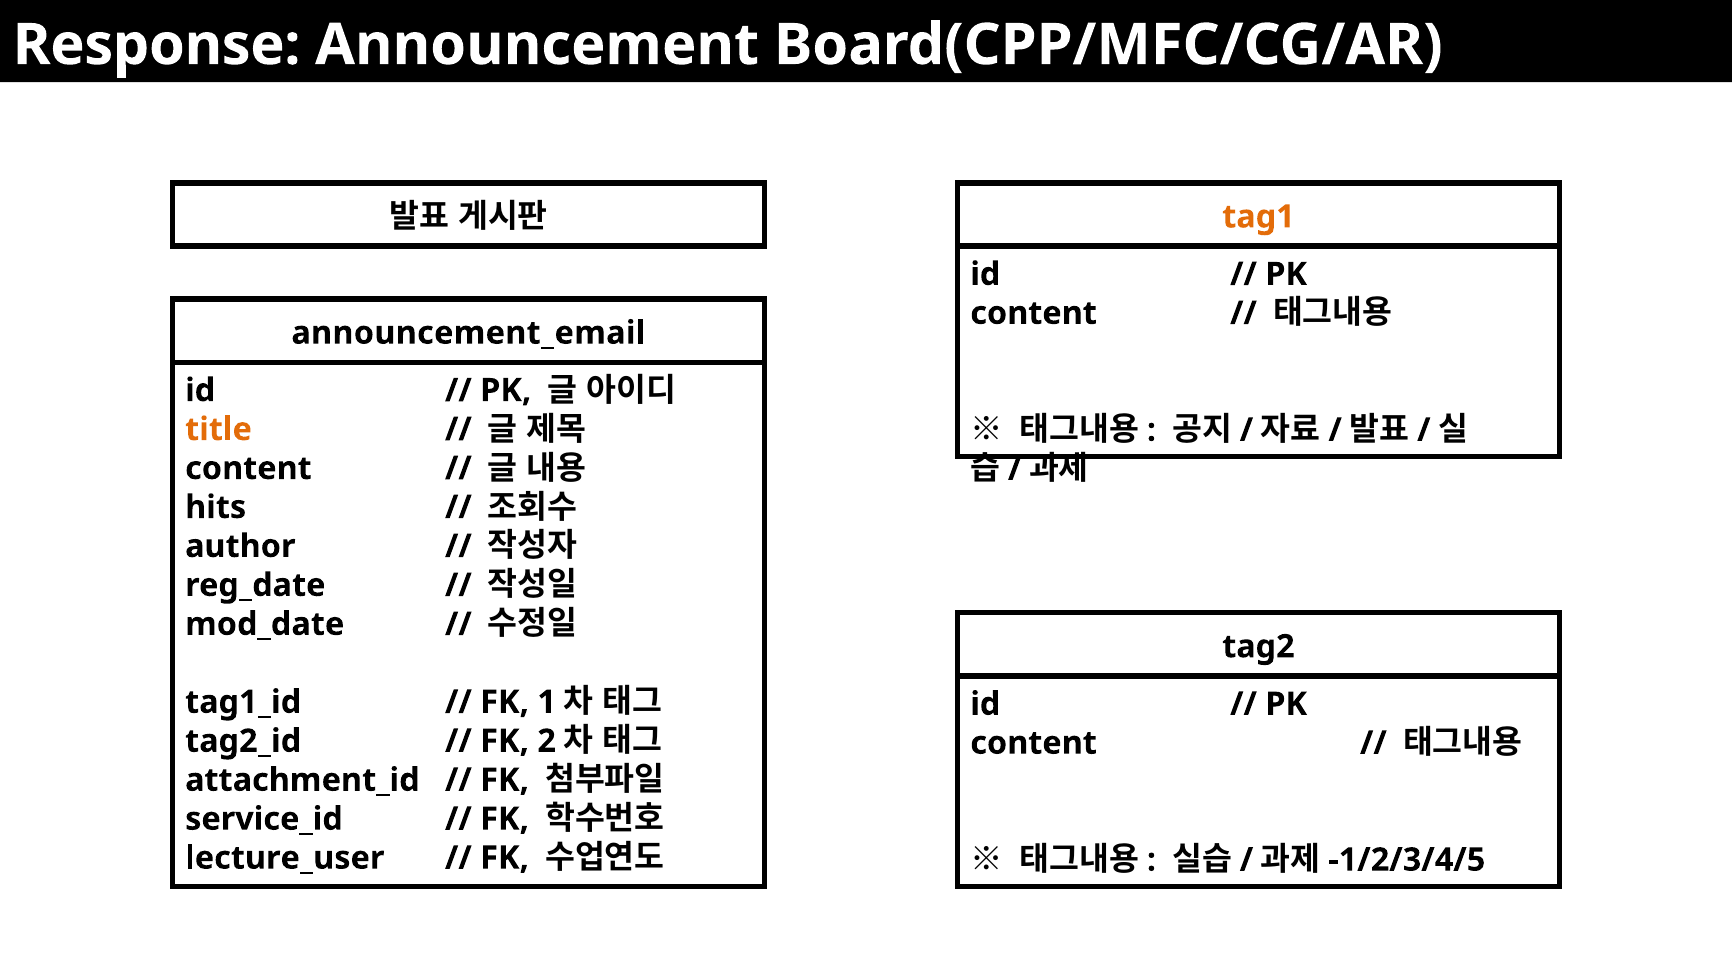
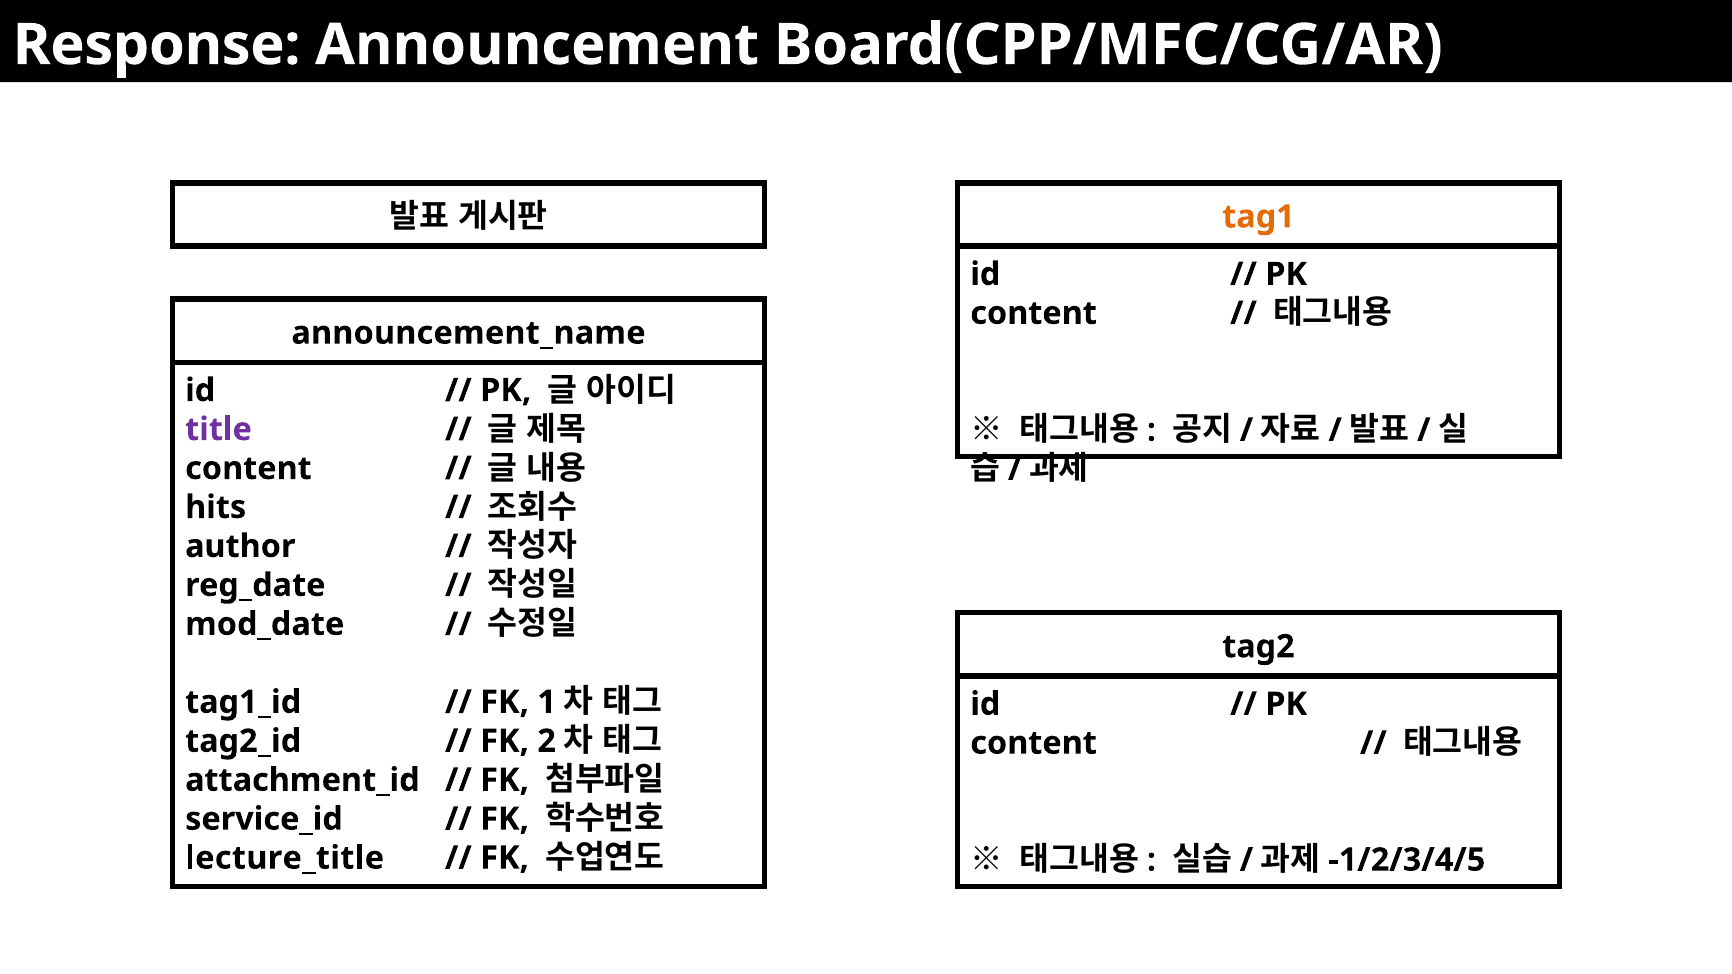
announcement_email: announcement_email -> announcement_name
title colour: orange -> purple
lecture_user: lecture_user -> lecture_title
